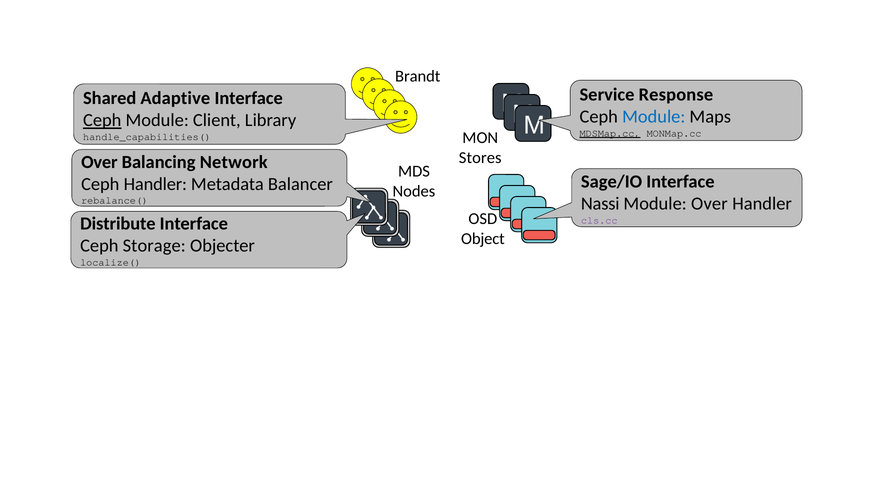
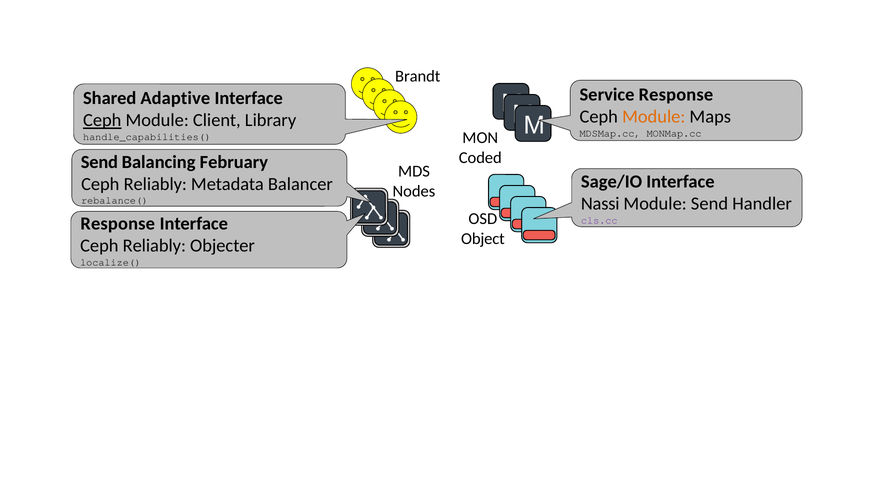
Module at (654, 117) colour: blue -> orange
MDSMap.cc underline: present -> none
Stores: Stores -> Coded
Over at (99, 162): Over -> Send
Network: Network -> February
Handler at (155, 184): Handler -> Reliably
Module Over: Over -> Send
Distribute at (118, 224): Distribute -> Response
Storage at (154, 246): Storage -> Reliably
